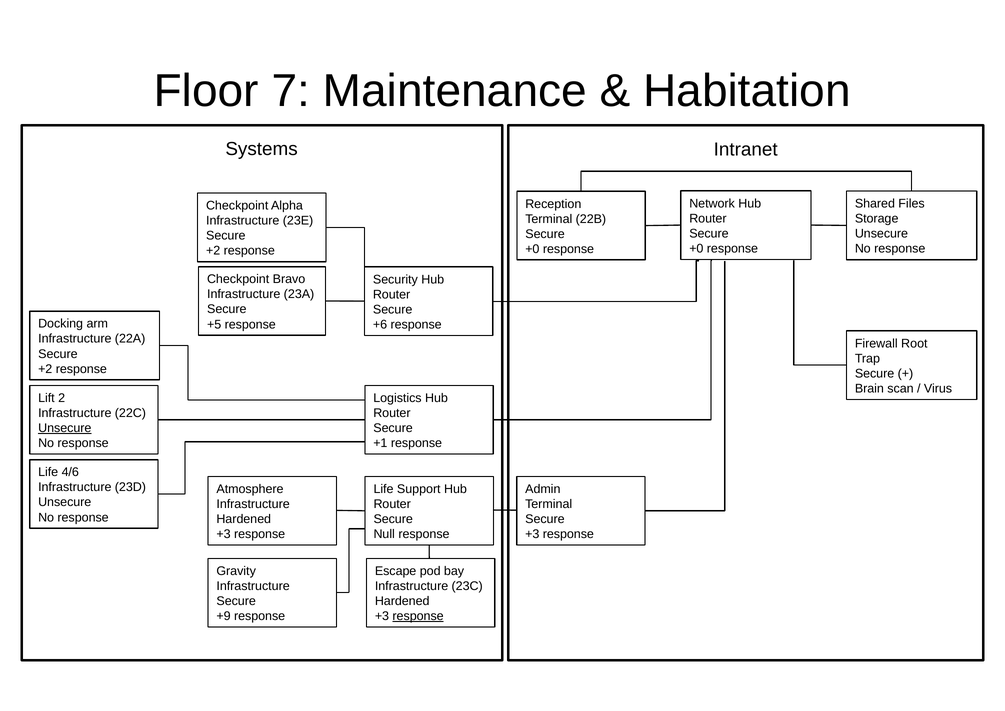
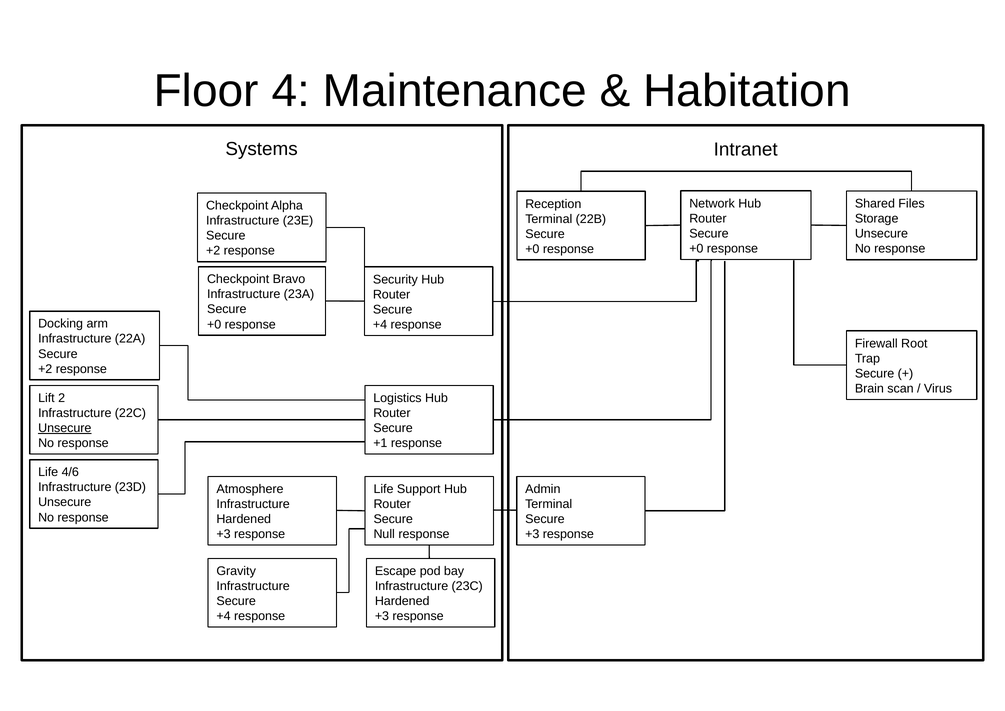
7: 7 -> 4
+5 at (214, 324): +5 -> +0
+6 at (380, 324): +6 -> +4
+9 at (224, 616): +9 -> +4
response at (418, 616) underline: present -> none
